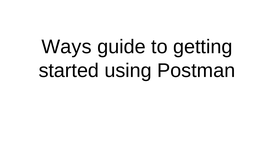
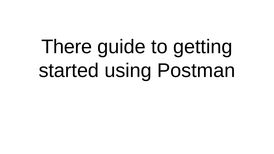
Ways: Ways -> There
